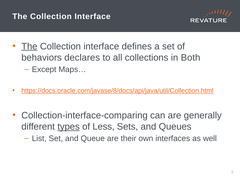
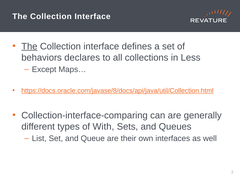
Both: Both -> Less
types underline: present -> none
Less: Less -> With
